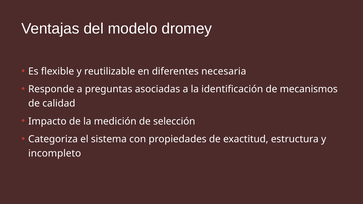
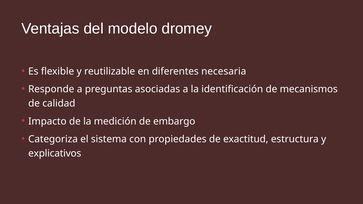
selección: selección -> embargo
incompleto: incompleto -> explicativos
